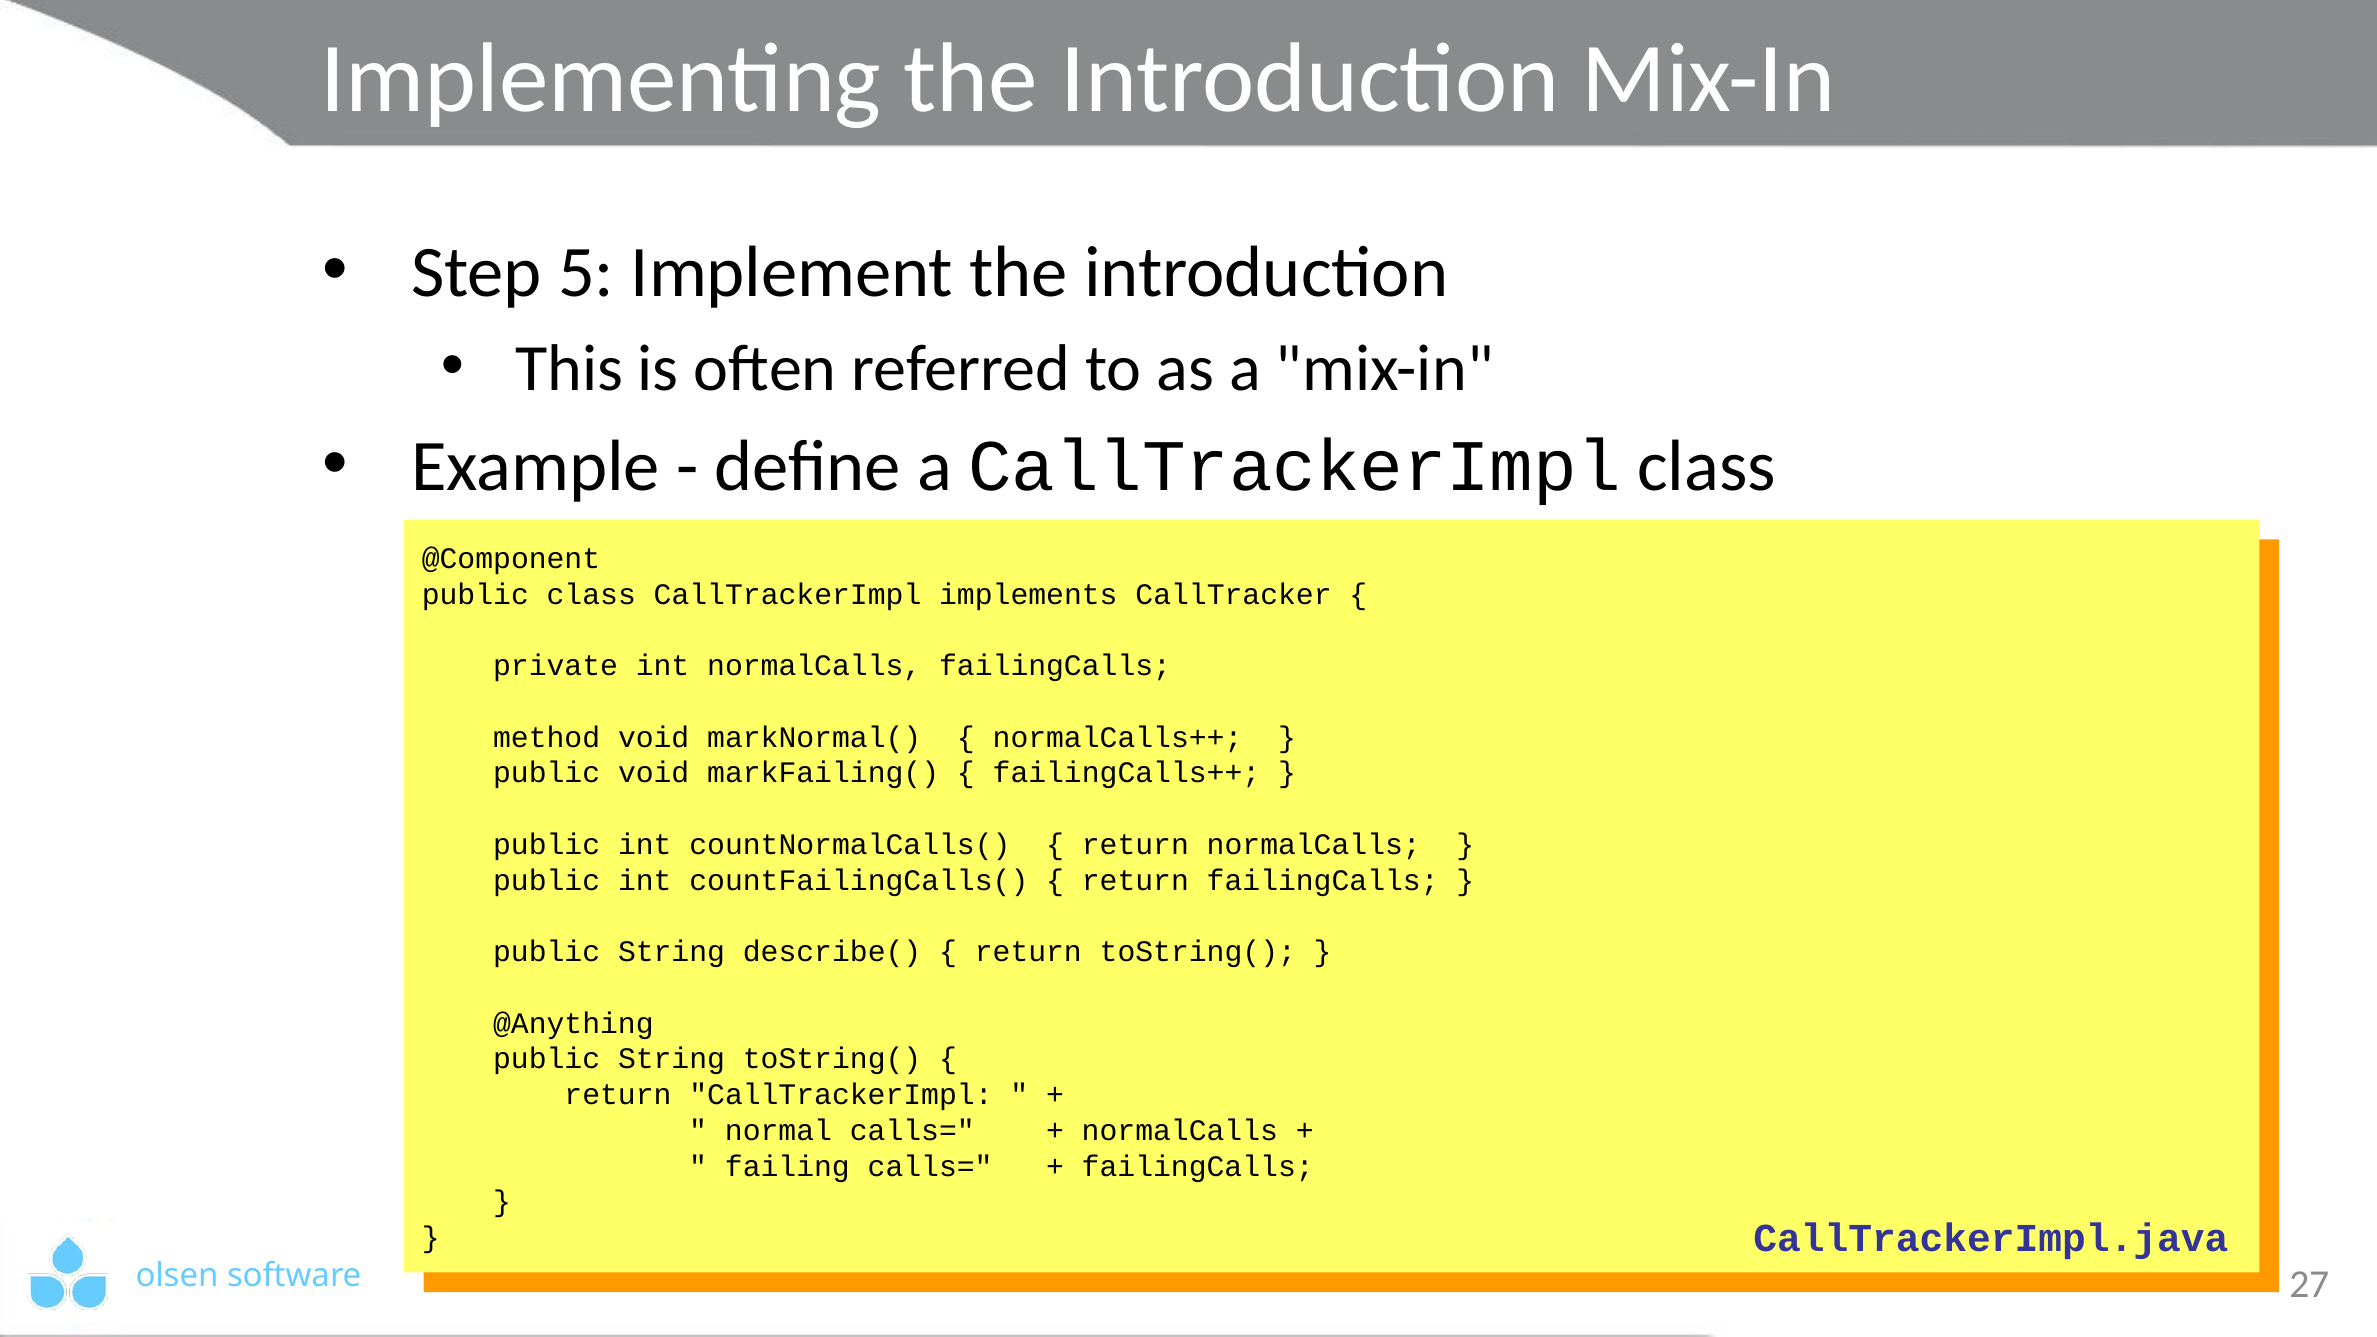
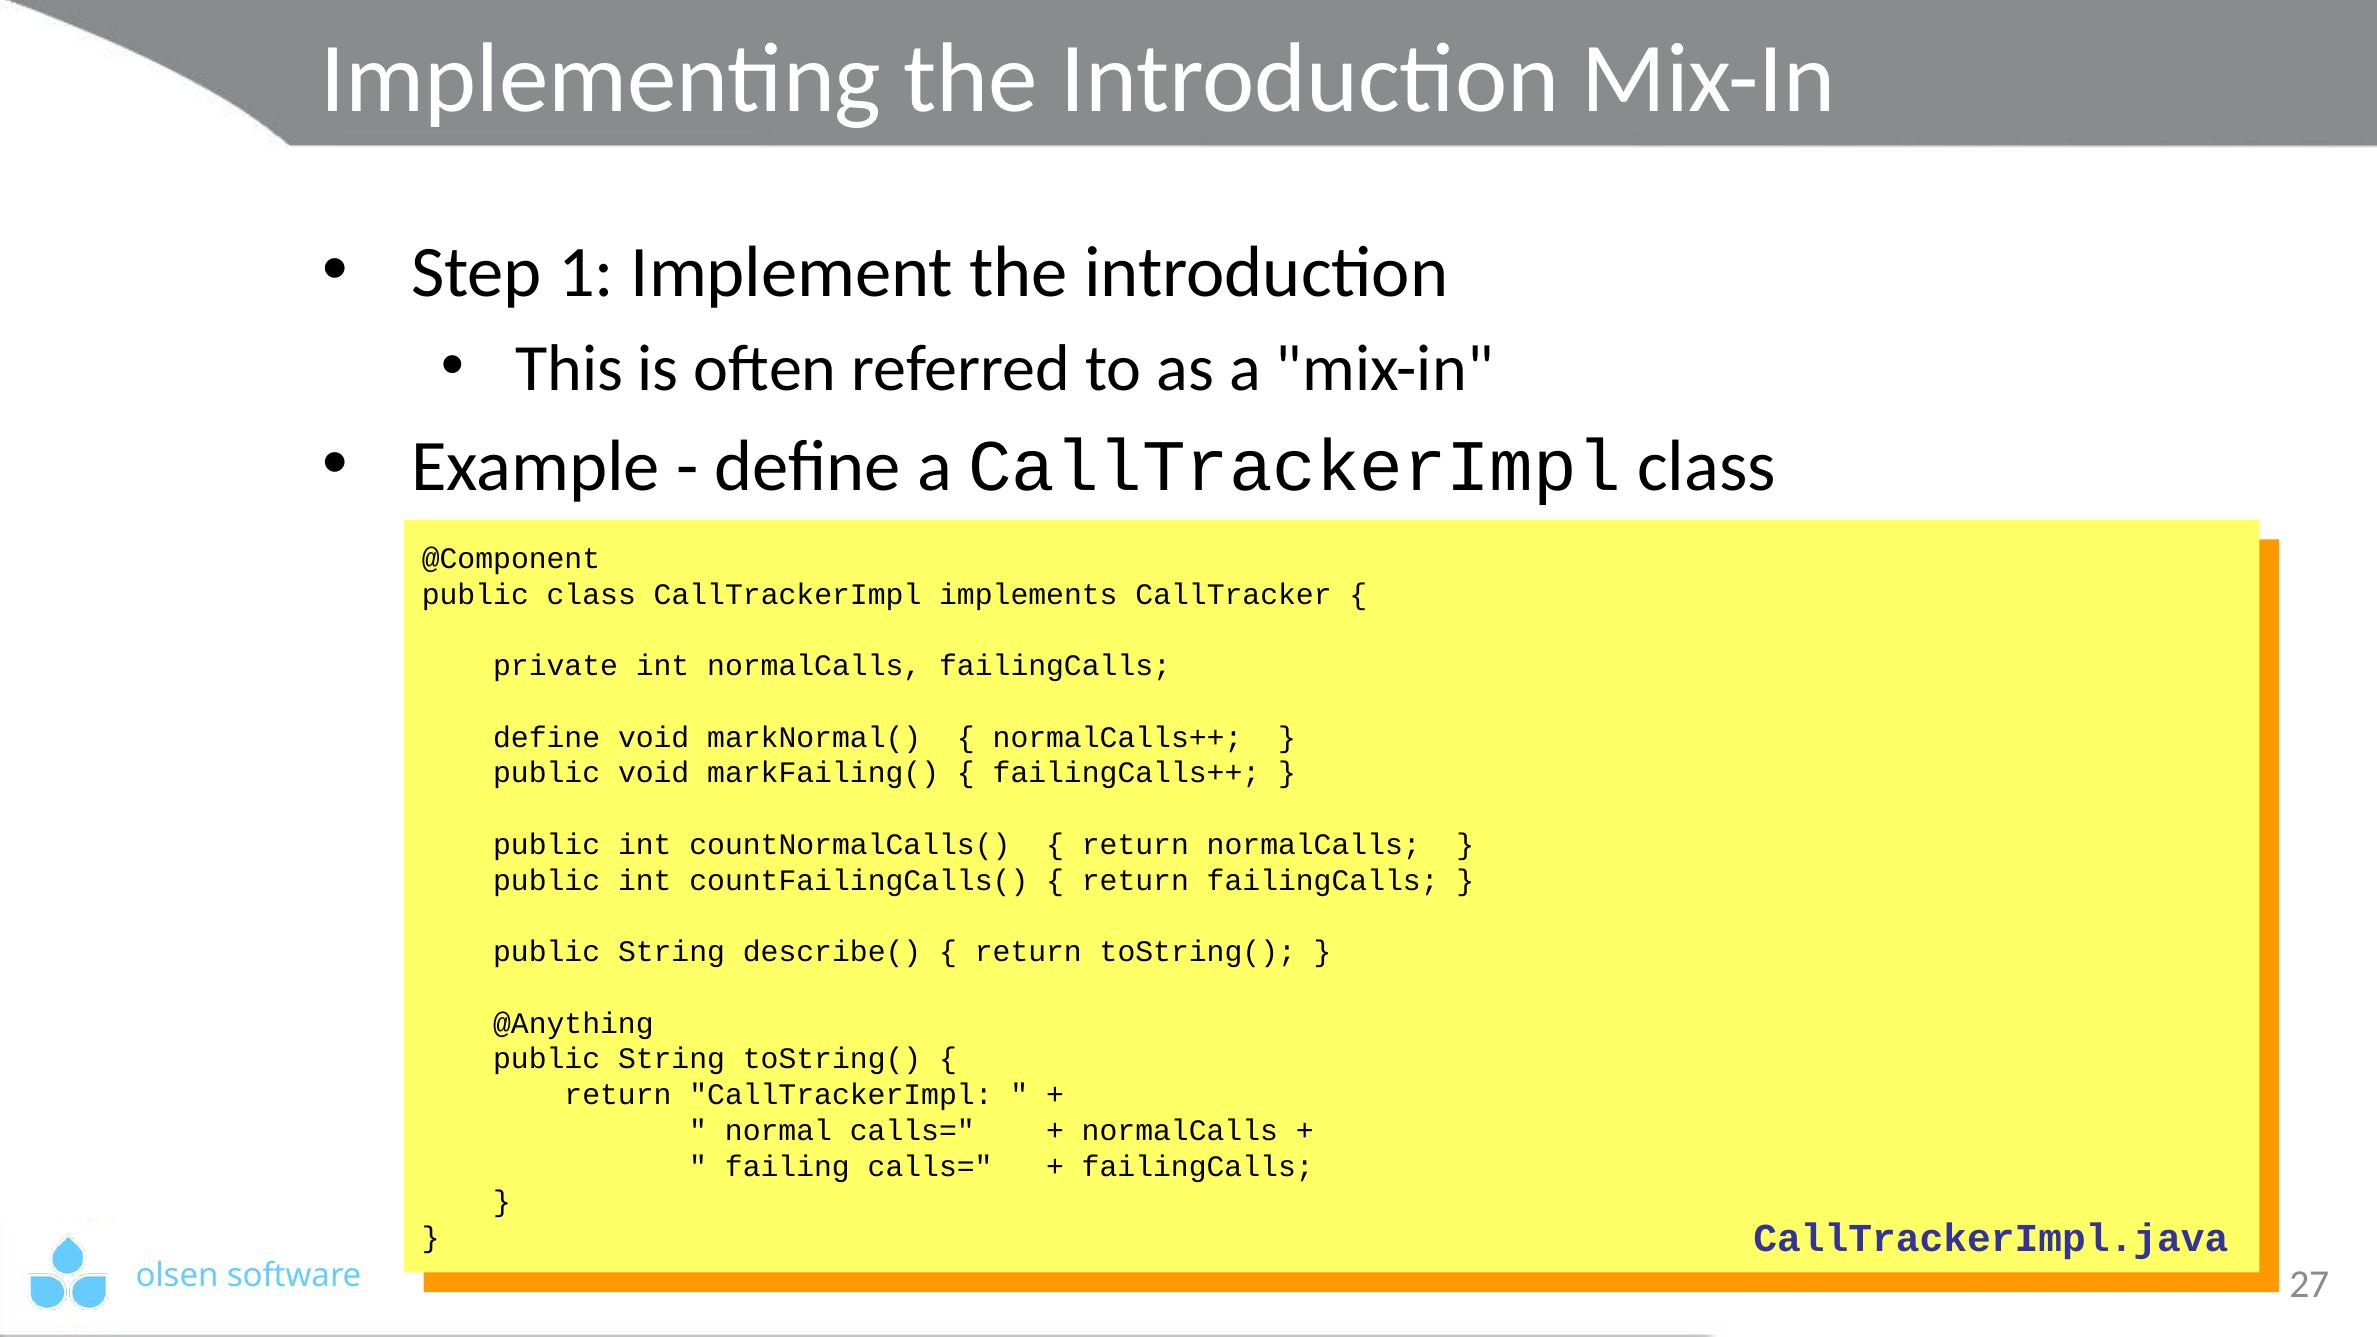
5: 5 -> 1
method at (547, 737): method -> define
